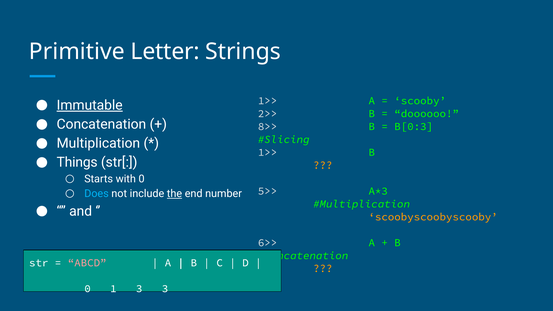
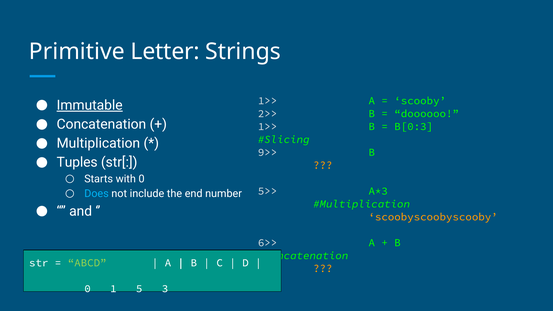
8>> at (268, 126): 8>> -> 1>>
1>> at (268, 152): 1>> -> 9>>
Things: Things -> Tuples
the underline: present -> none
ABCD colour: pink -> light green
1 3: 3 -> 5
